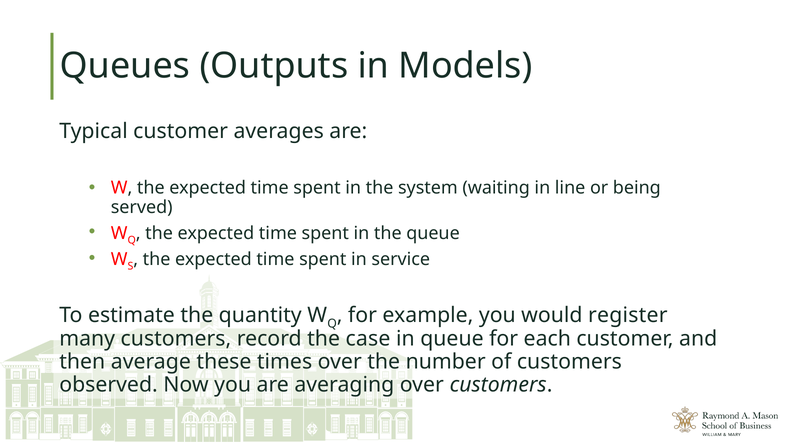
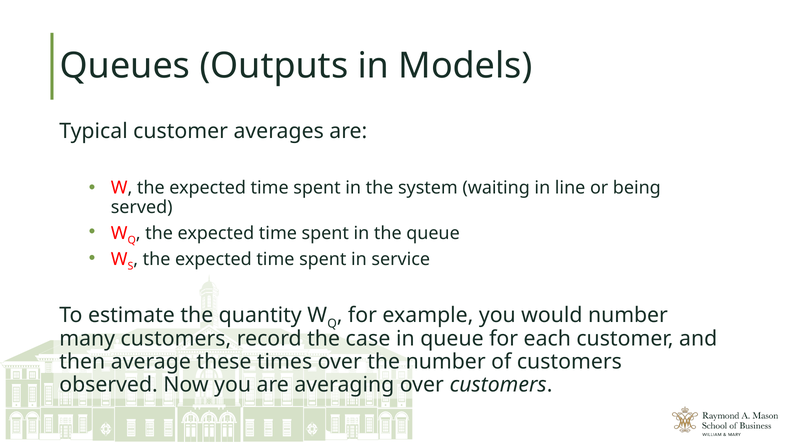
would register: register -> number
